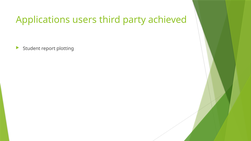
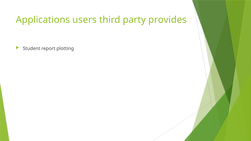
achieved: achieved -> provides
